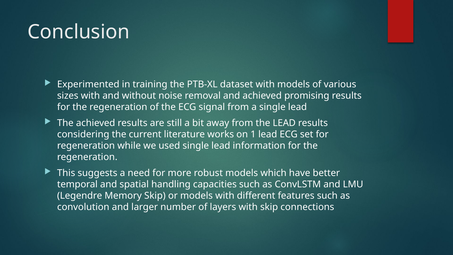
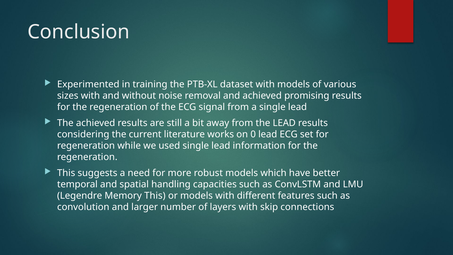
1: 1 -> 0
Memory Skip: Skip -> This
